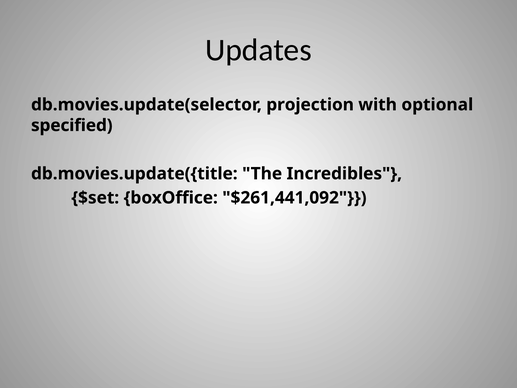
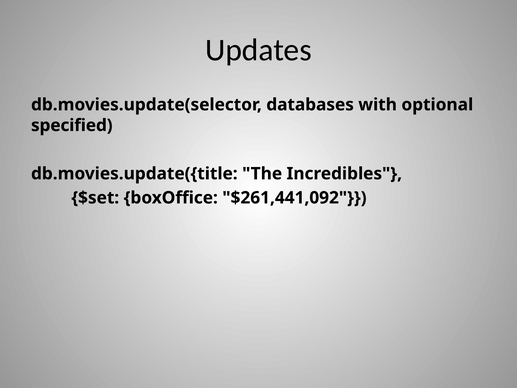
projection: projection -> databases
